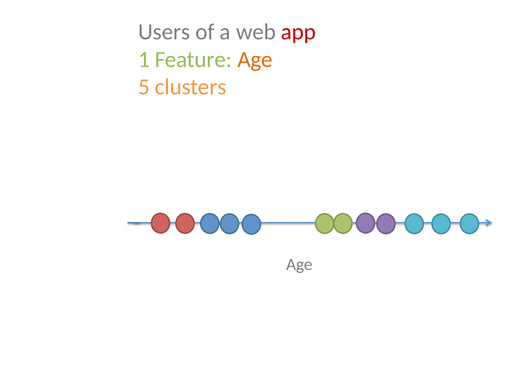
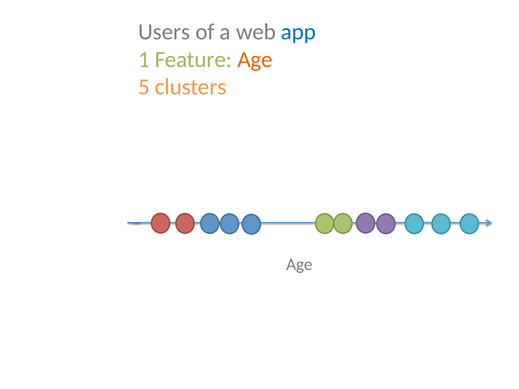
app colour: red -> blue
